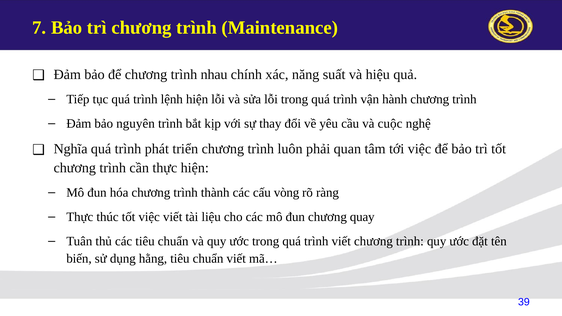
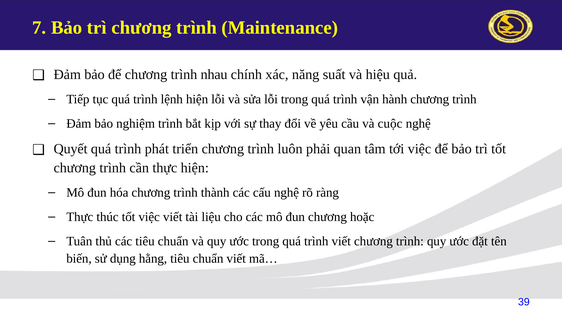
nguyên: nguyên -> nghiệm
Nghĩa: Nghĩa -> Quyết
cấu vòng: vòng -> nghệ
quay: quay -> hoặc
